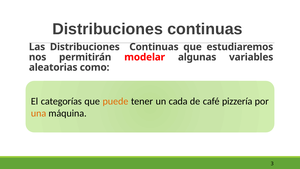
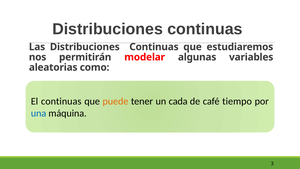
El categorías: categorías -> continuas
pizzería: pizzería -> tiempo
una colour: orange -> blue
